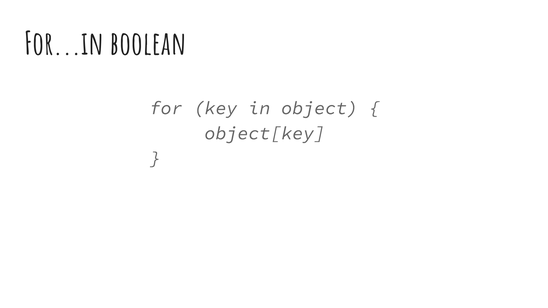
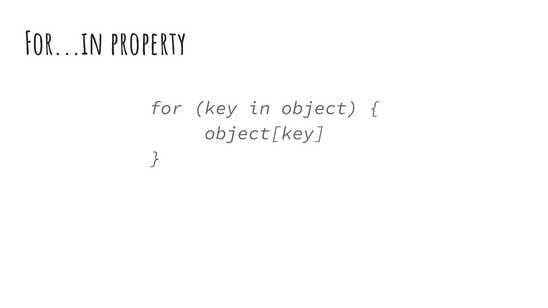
boolean: boolean -> property
